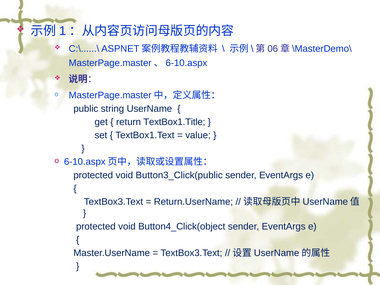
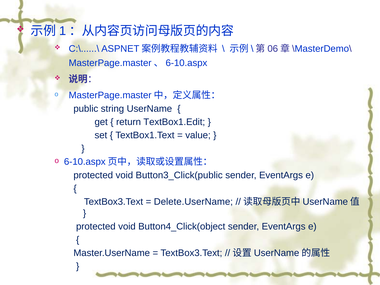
TextBox1.Title: TextBox1.Title -> TextBox1.Edit
Return.UserName: Return.UserName -> Delete.UserName
